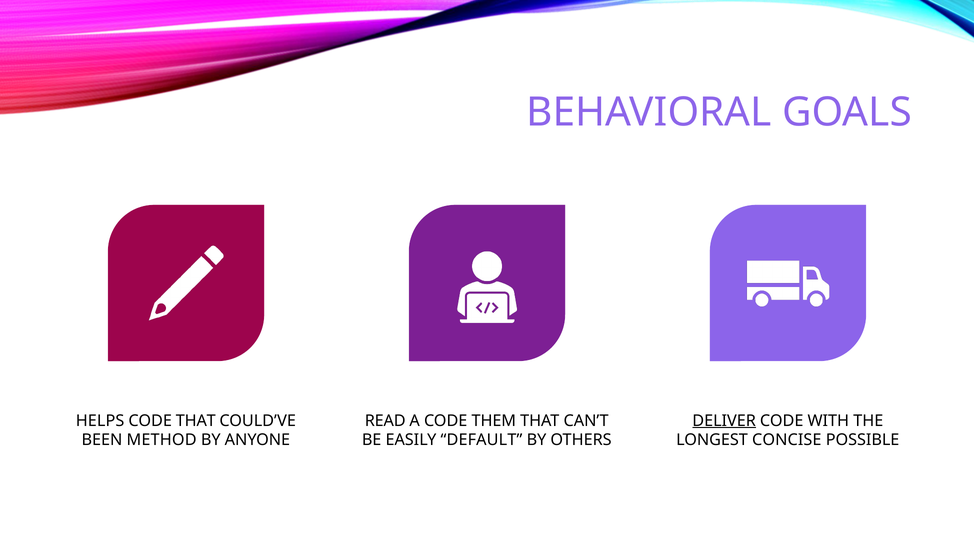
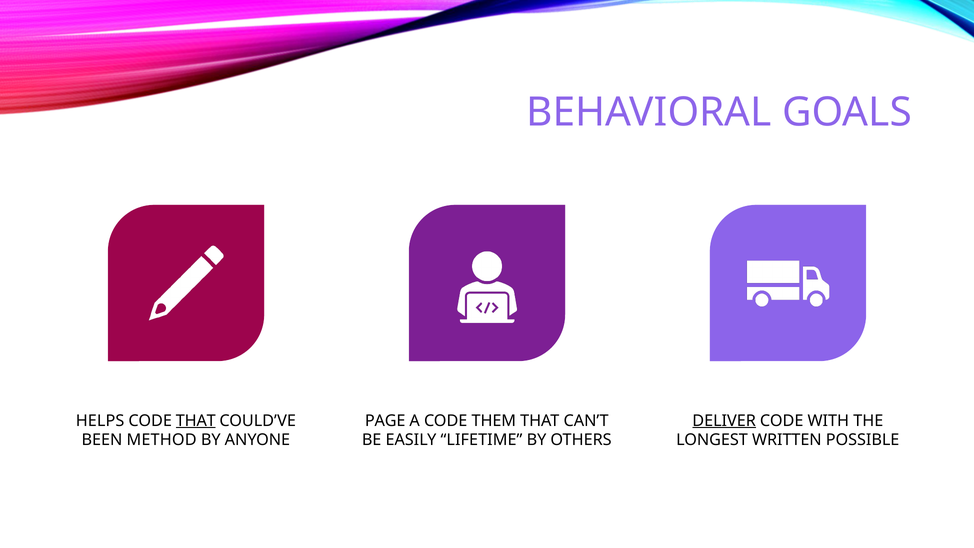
THAT at (196, 421) underline: none -> present
READ: READ -> PAGE
DEFAULT: DEFAULT -> LIFETIME
CONCISE: CONCISE -> WRITTEN
